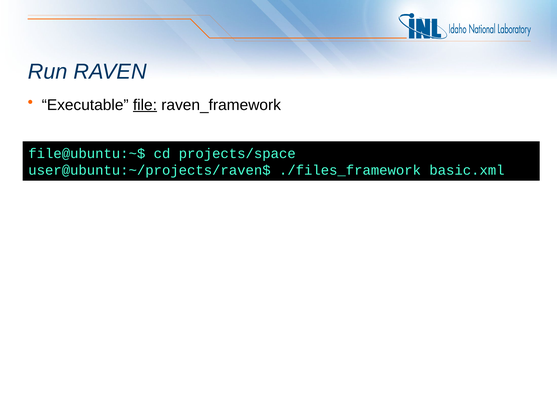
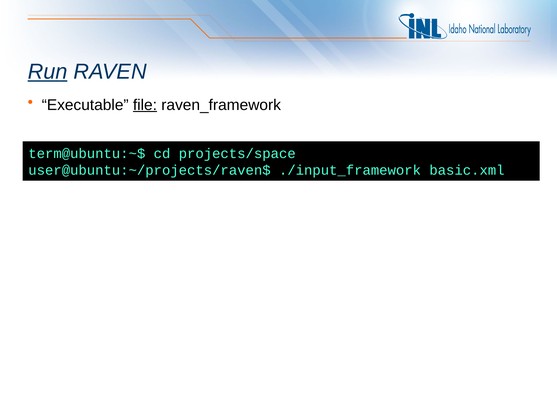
Run underline: none -> present
file@ubuntu:~$: file@ubuntu:~$ -> term@ubuntu:~$
./files_framework: ./files_framework -> ./input_framework
